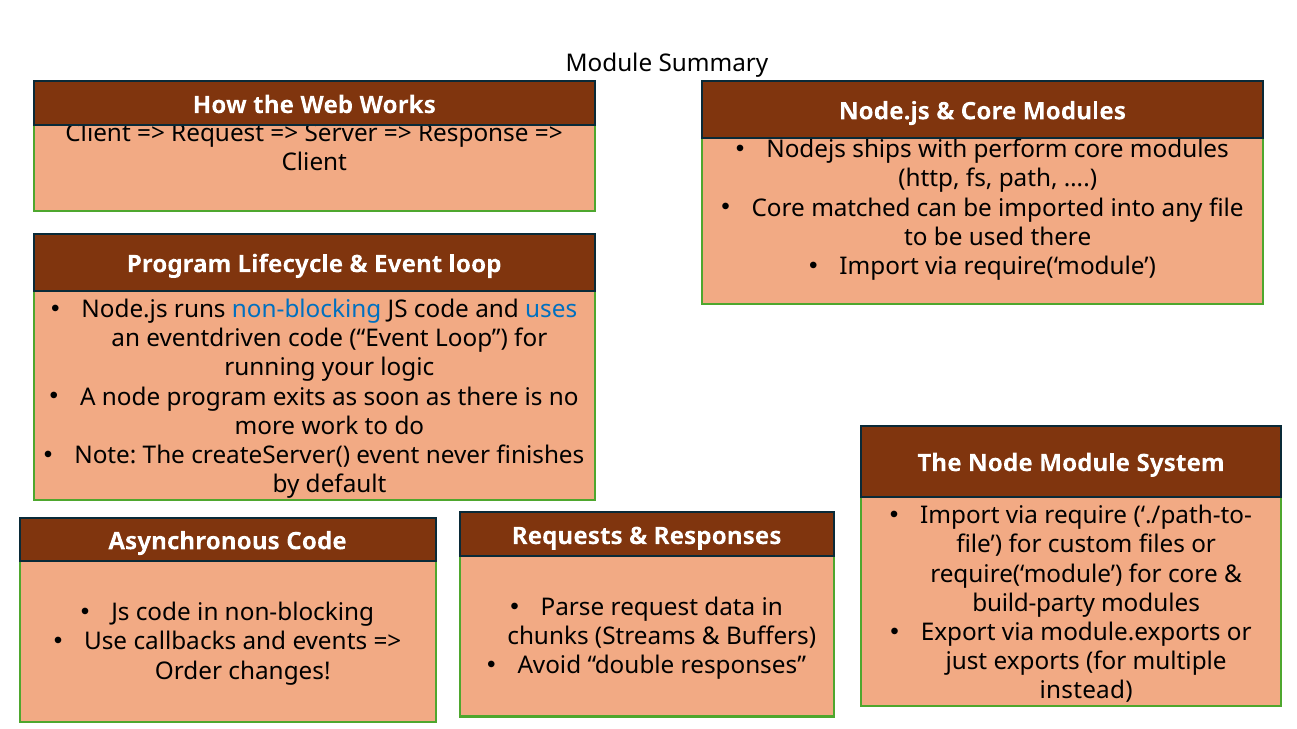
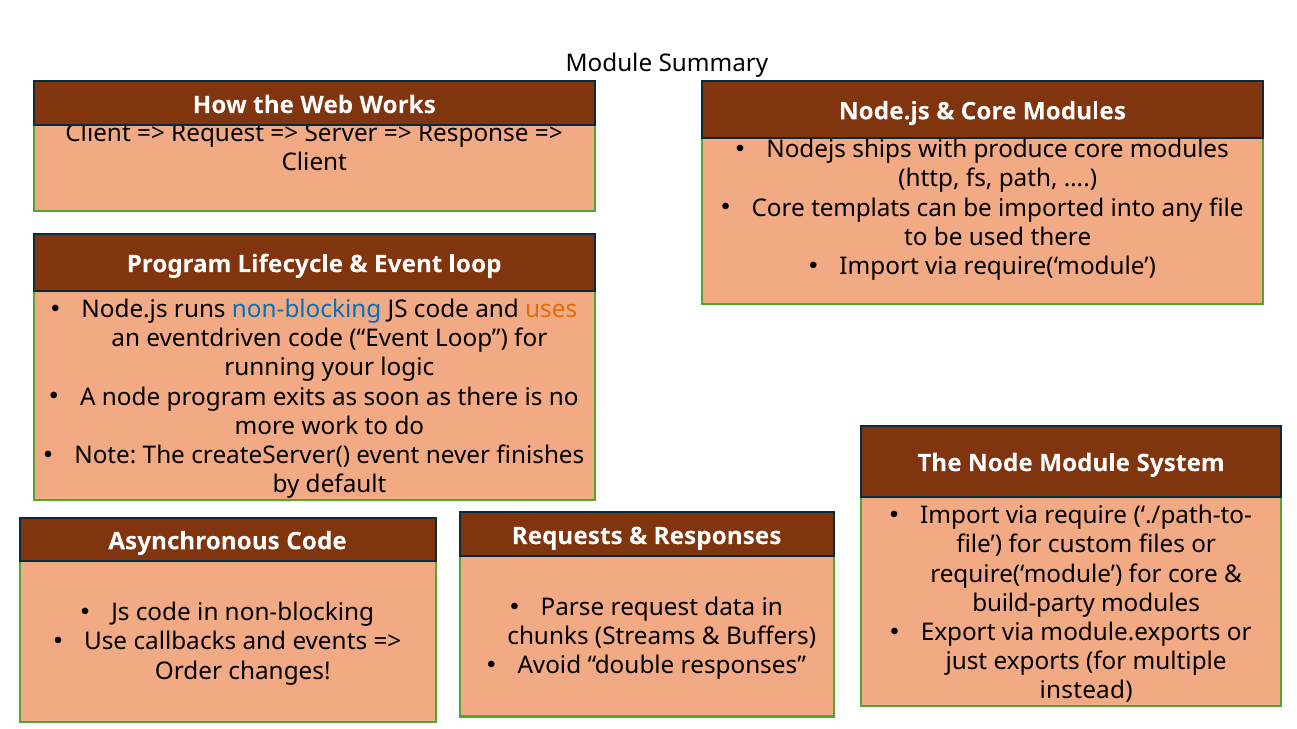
perform: perform -> produce
matched: matched -> templats
uses colour: blue -> orange
